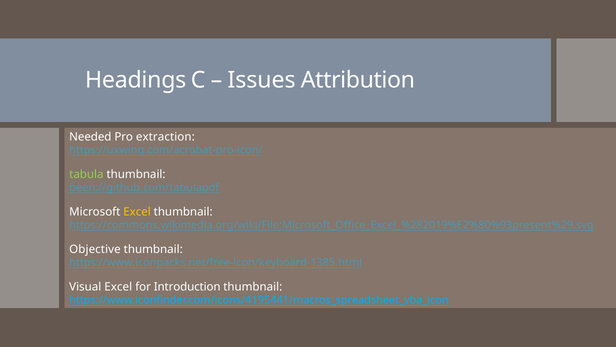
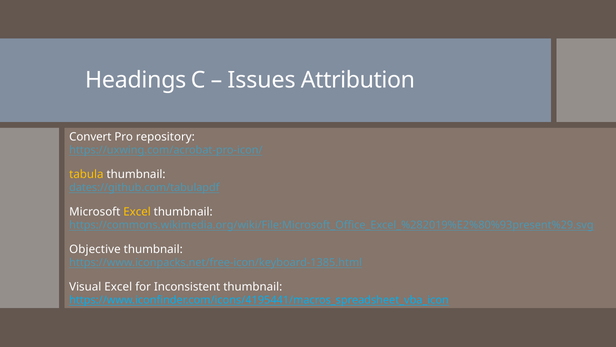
Needed: Needed -> Convert
extraction: extraction -> repository
tabula colour: light green -> yellow
been://github.com/tabulapdf: been://github.com/tabulapdf -> dates://github.com/tabulapdf
Introduction: Introduction -> Inconsistent
